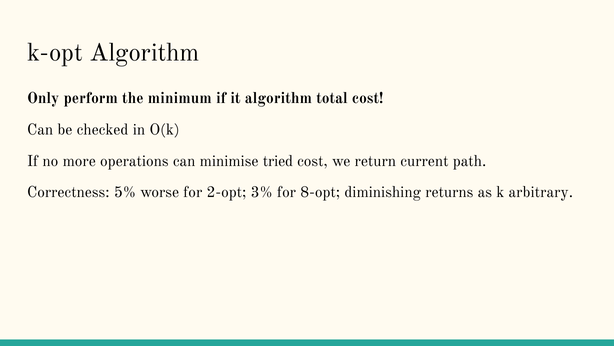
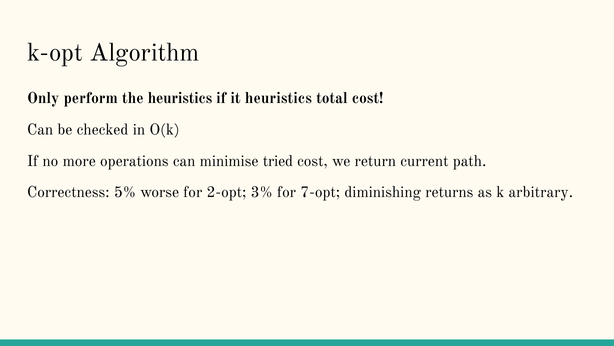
the minimum: minimum -> heuristics
it algorithm: algorithm -> heuristics
8-opt: 8-opt -> 7-opt
